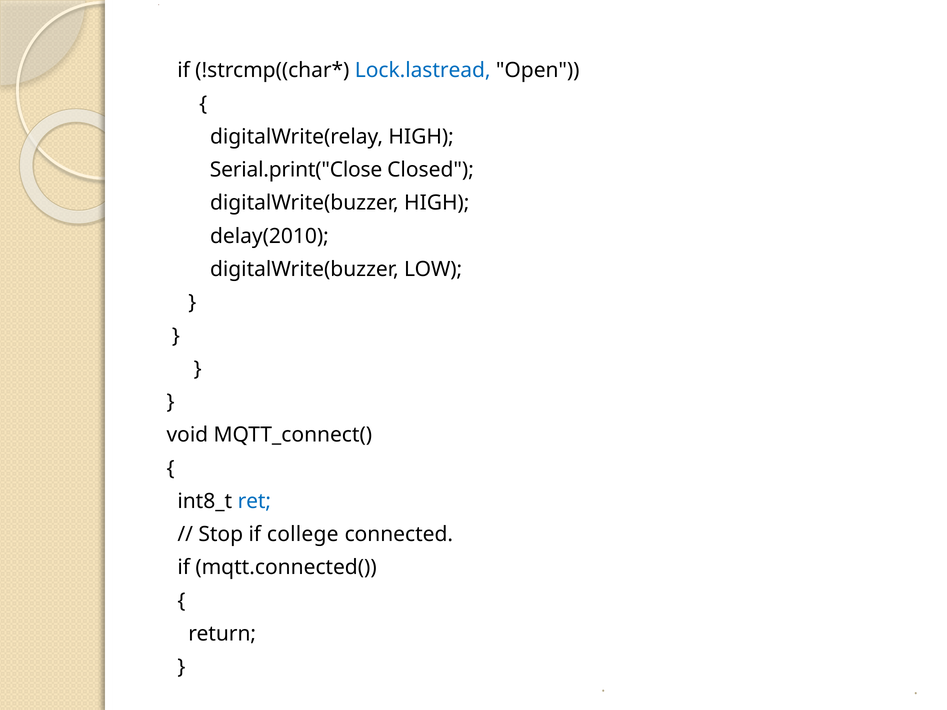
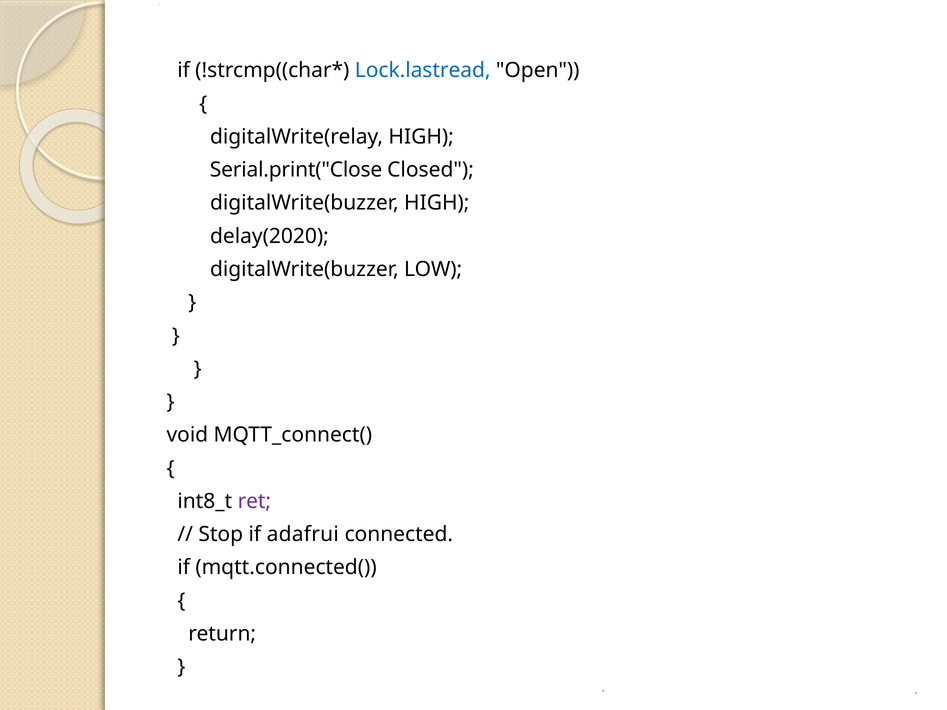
delay(2010: delay(2010 -> delay(2020
ret colour: blue -> purple
college: college -> adafrui
